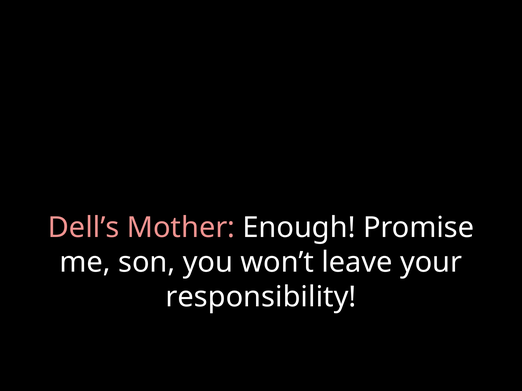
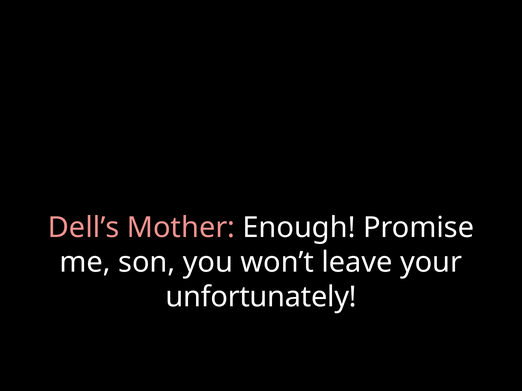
responsibility: responsibility -> unfortunately
